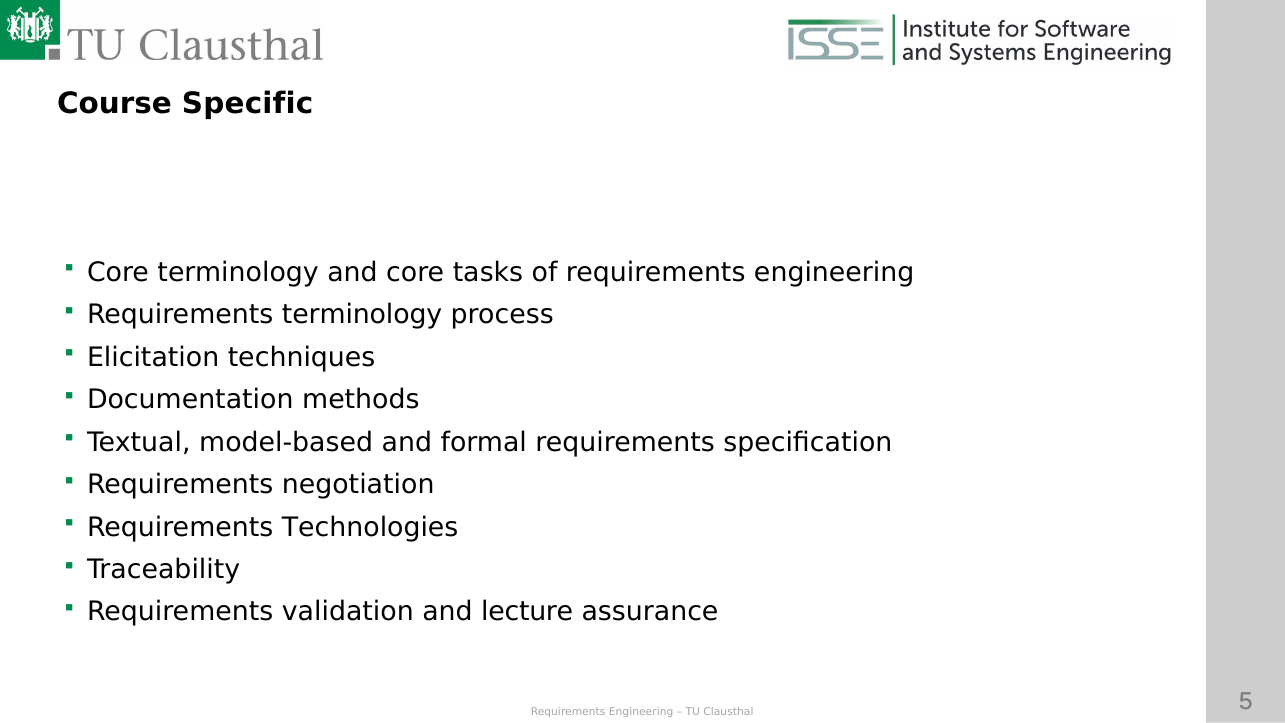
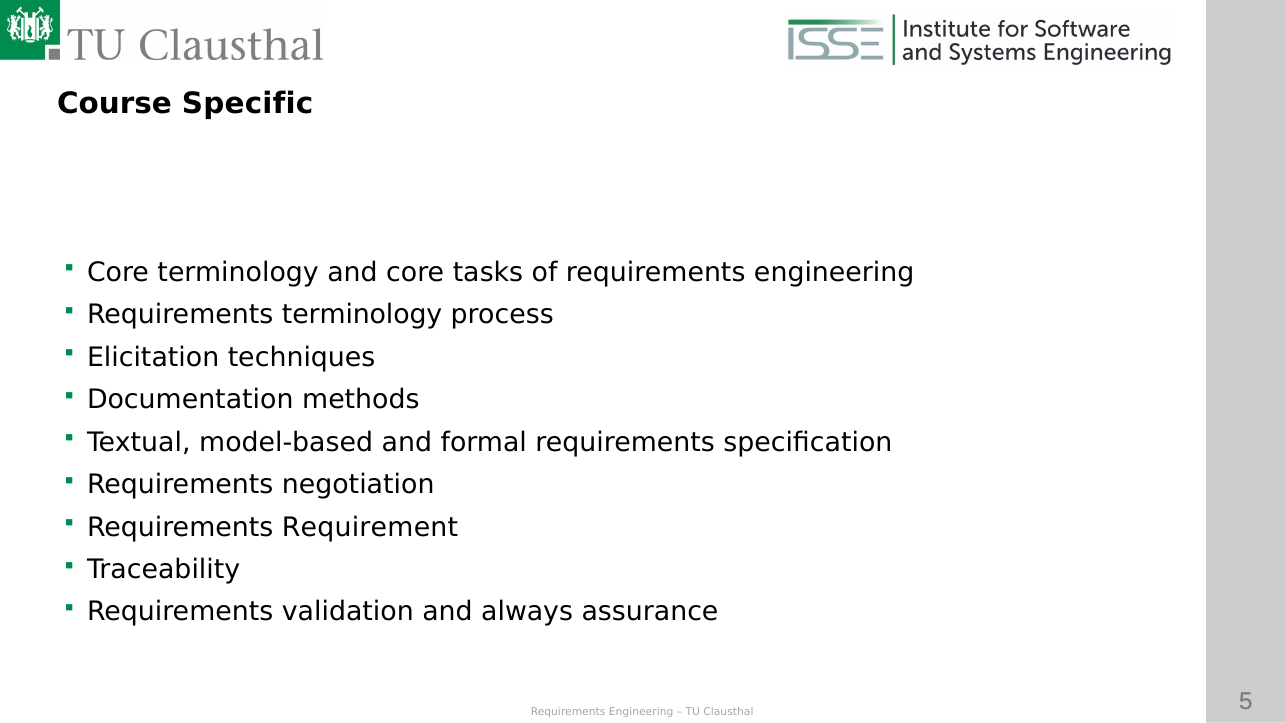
Technologies: Technologies -> Requirement
lecture: lecture -> always
